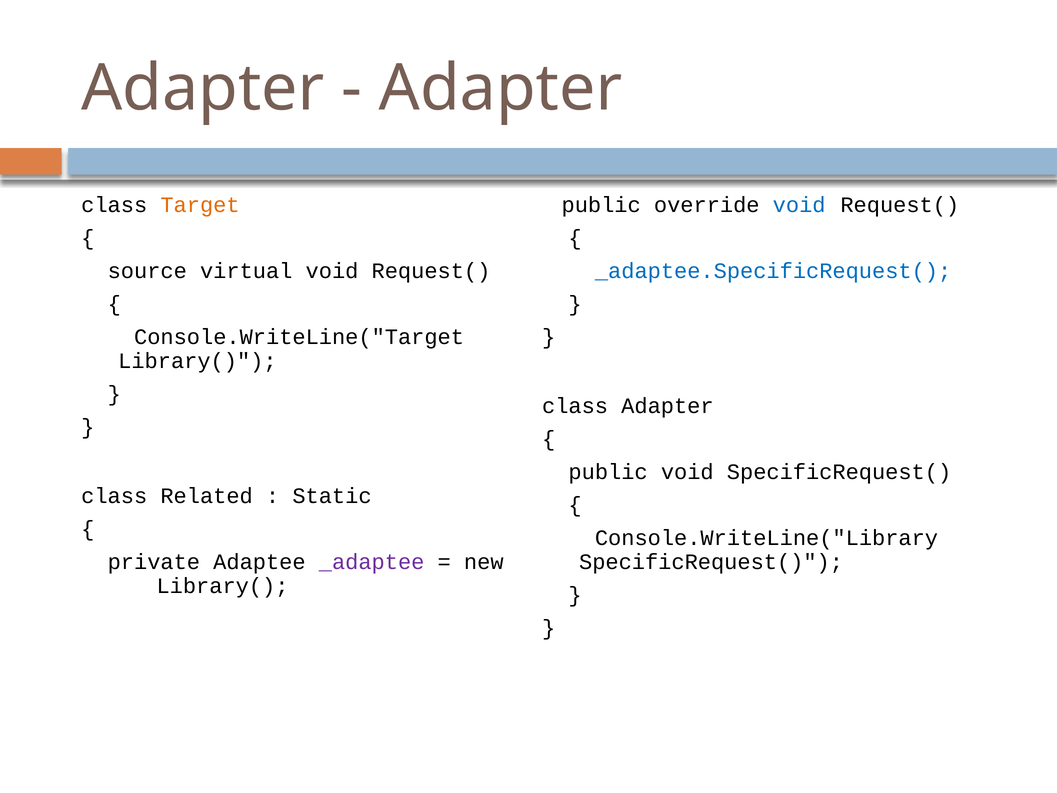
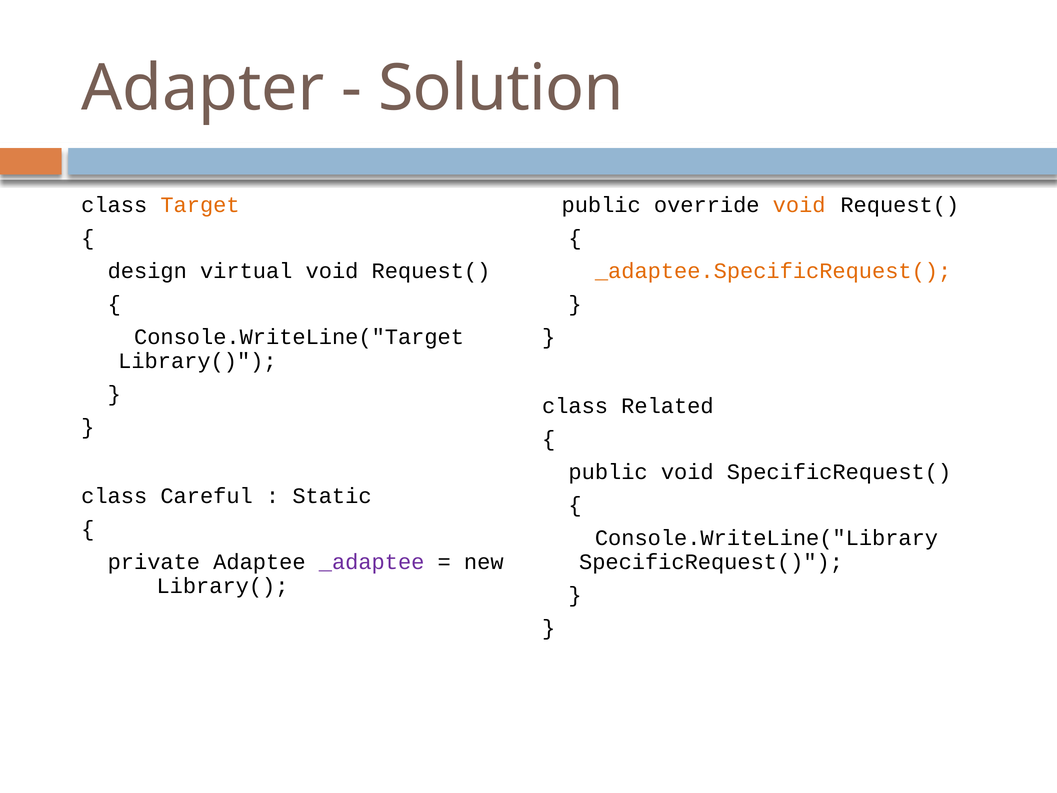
Adapter at (501, 88): Adapter -> Solution
void at (799, 205) colour: blue -> orange
source: source -> design
_adaptee.SpecificRequest( colour: blue -> orange
class Adapter: Adapter -> Related
Related: Related -> Careful
